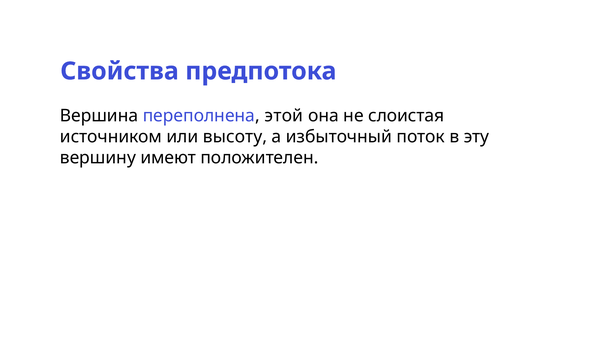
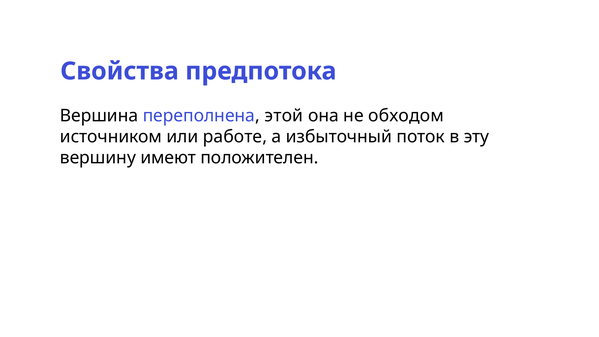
слоистая: слоистая -> обходом
высоту: высоту -> работе
